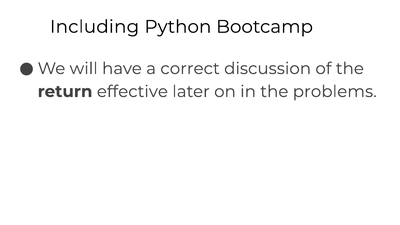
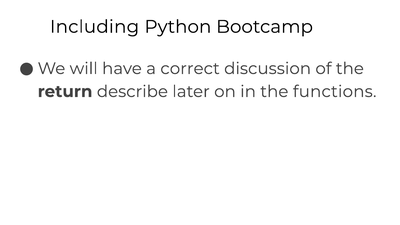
effective: effective -> describe
problems: problems -> functions
